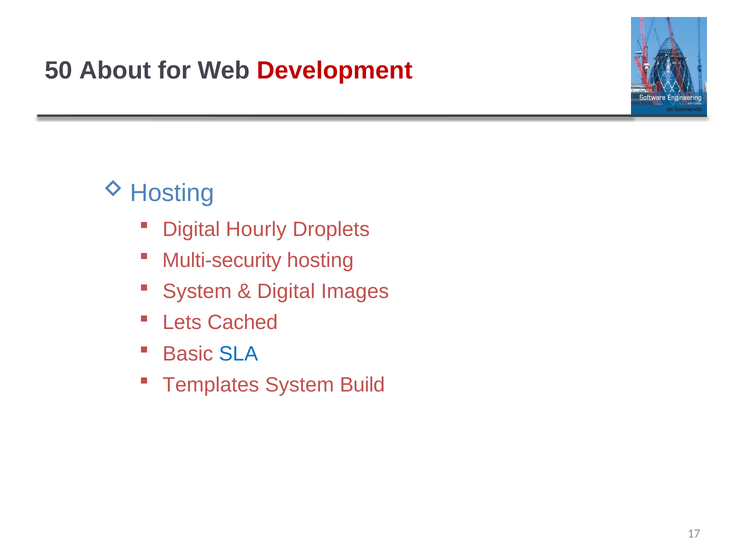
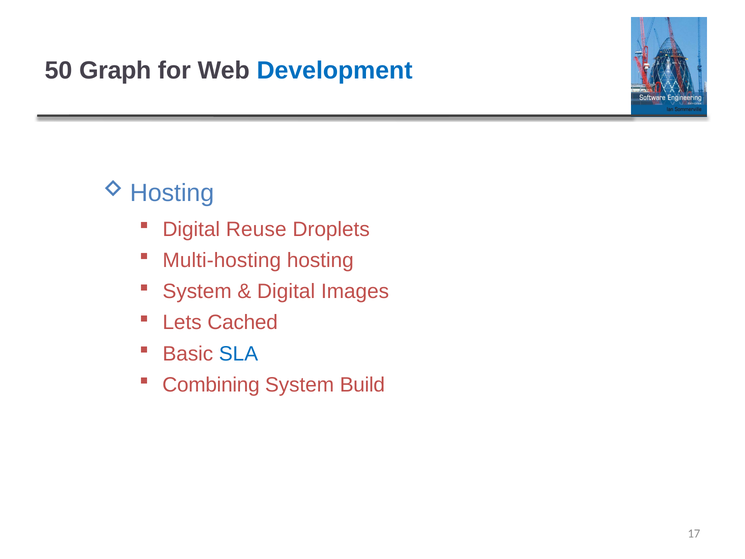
About: About -> Graph
Development colour: red -> blue
Hourly: Hourly -> Reuse
Multi-security: Multi-security -> Multi-hosting
Templates: Templates -> Combining
